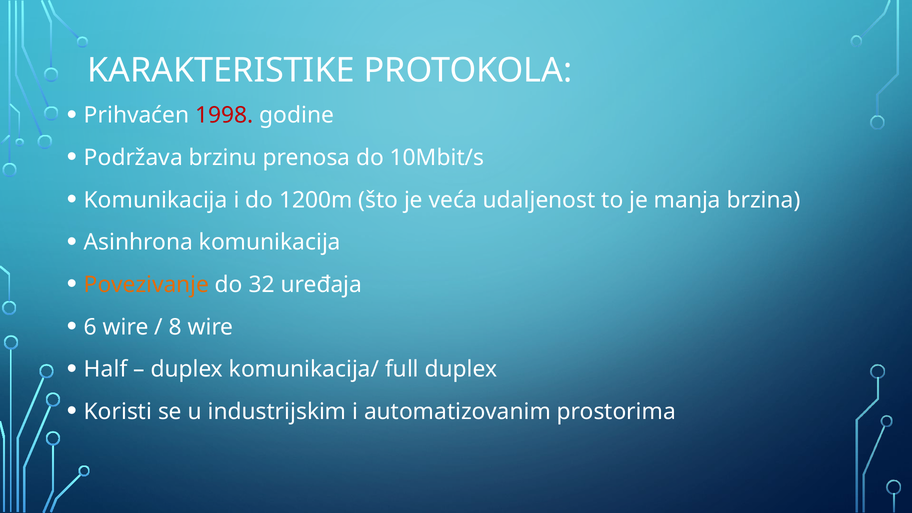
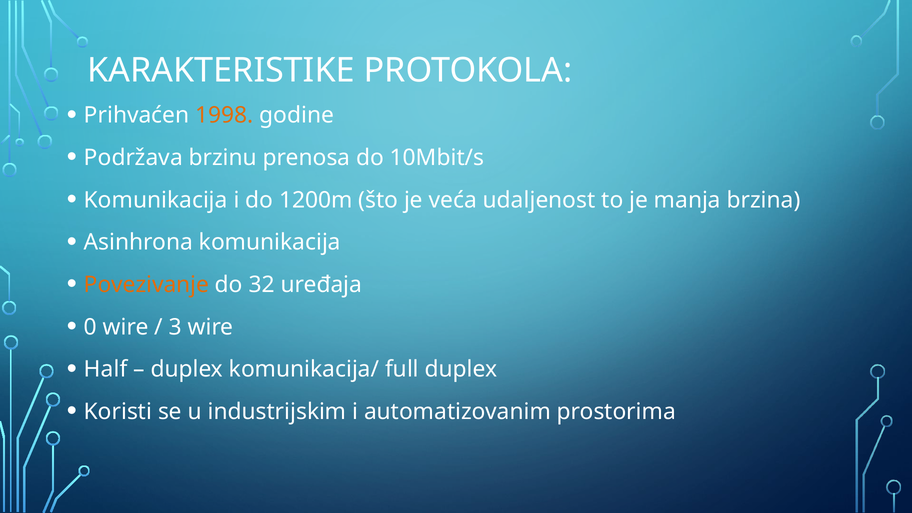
1998 colour: red -> orange
6: 6 -> 0
8: 8 -> 3
